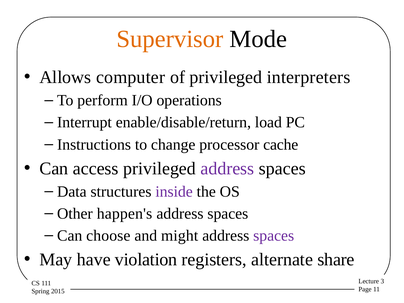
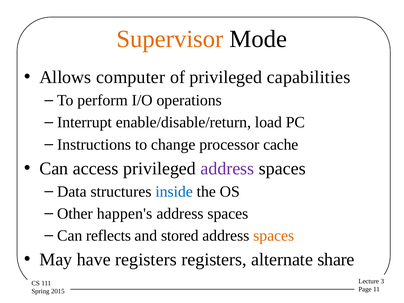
interpreters: interpreters -> capabilities
inside colour: purple -> blue
choose: choose -> reflects
might: might -> stored
spaces at (274, 236) colour: purple -> orange
have violation: violation -> registers
